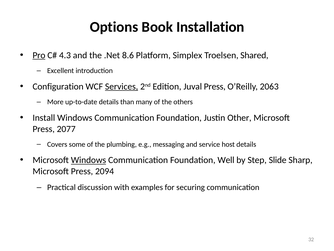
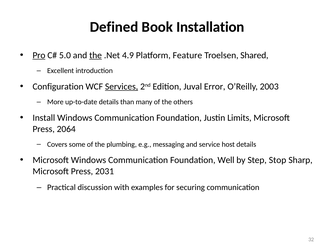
Options: Options -> Defined
4.3: 4.3 -> 5.0
the at (96, 55) underline: none -> present
8.6: 8.6 -> 4.9
Simplex: Simplex -> Feature
Juval Press: Press -> Error
2063: 2063 -> 2003
Other: Other -> Limits
2077: 2077 -> 2064
Windows at (89, 160) underline: present -> none
Slide: Slide -> Stop
2094: 2094 -> 2031
